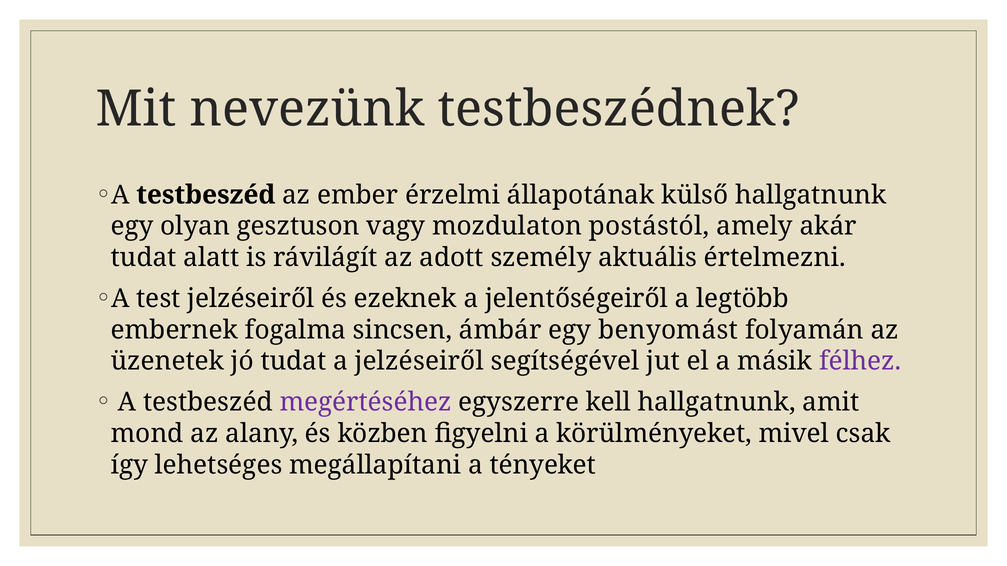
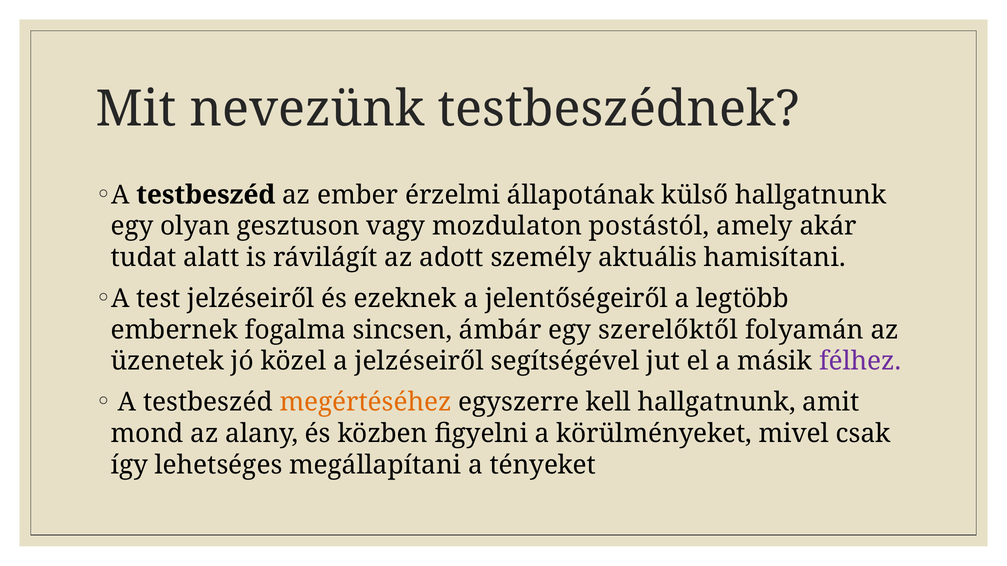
értelmezni: értelmezni -> hamisítani
benyomást: benyomást -> szerelőktől
jó tudat: tudat -> közel
megértéséhez colour: purple -> orange
